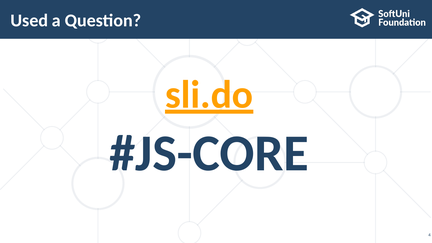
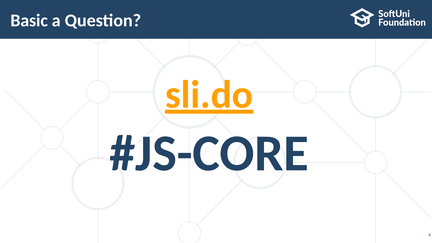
Used: Used -> Basic
